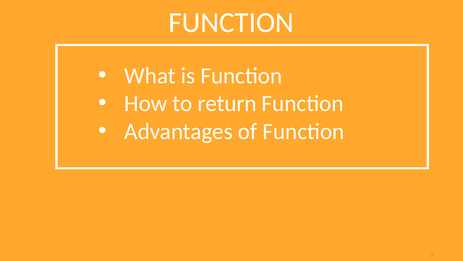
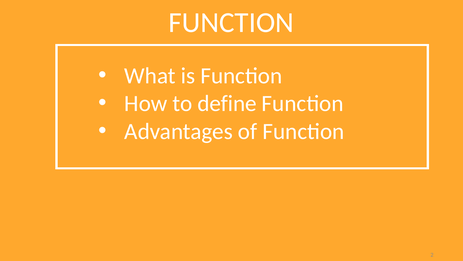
return: return -> define
